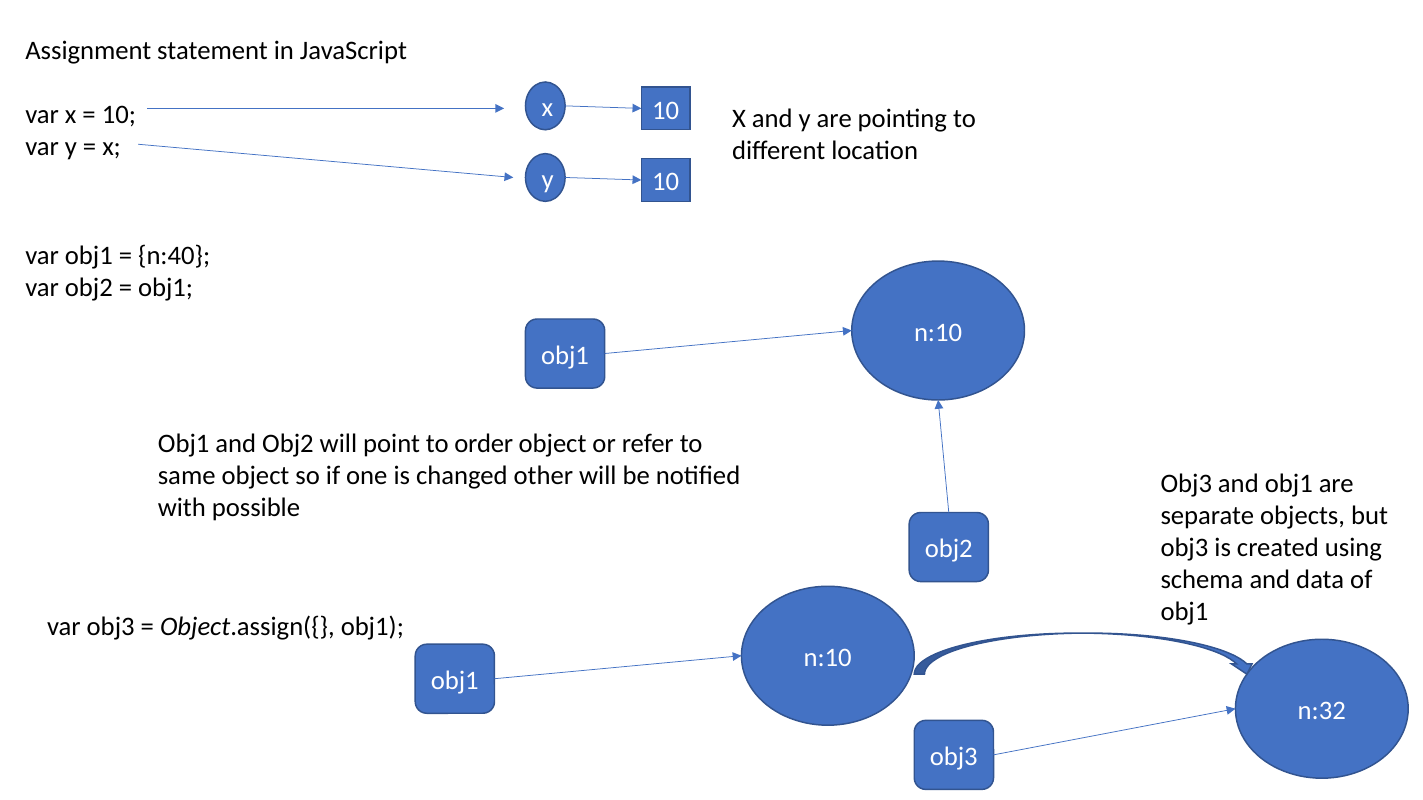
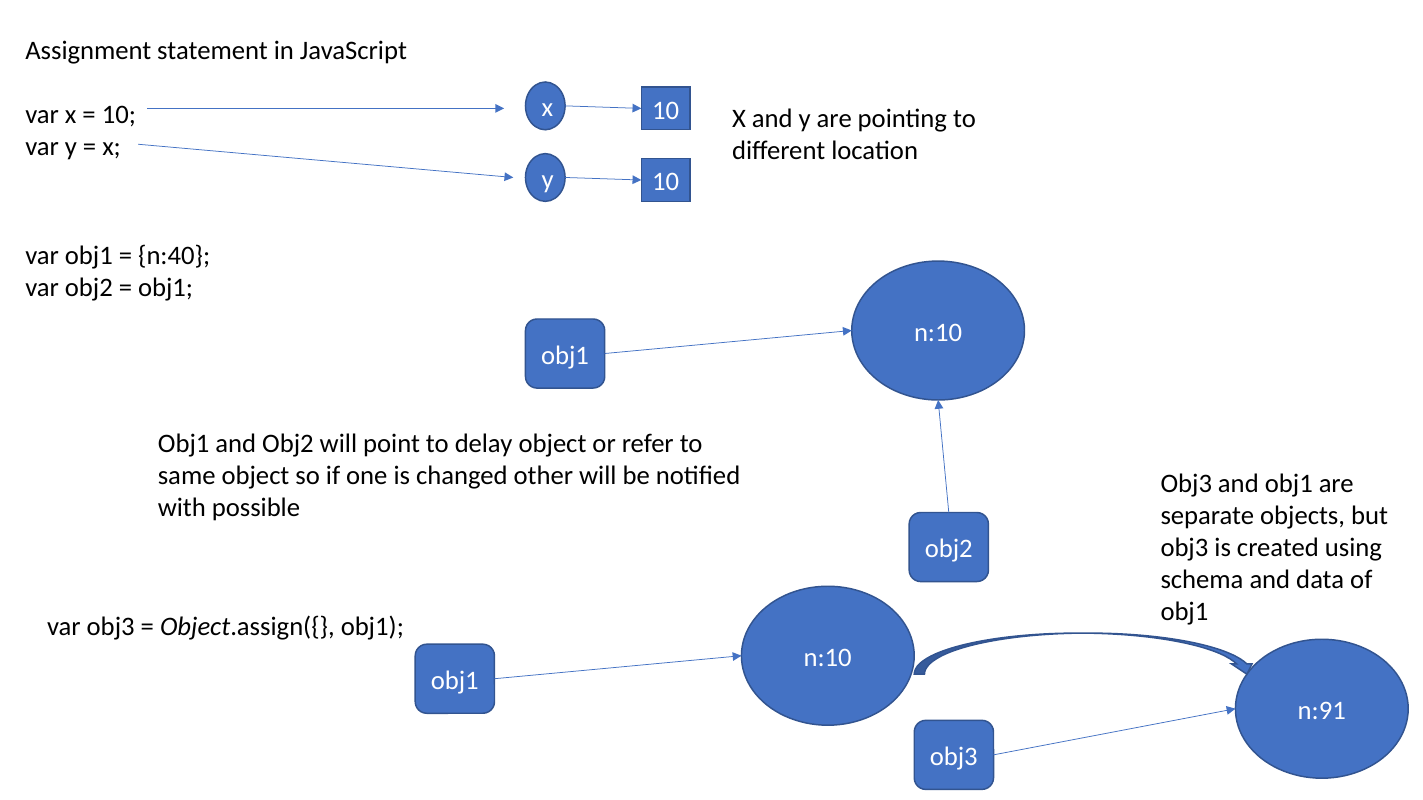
order: order -> delay
n:32: n:32 -> n:91
